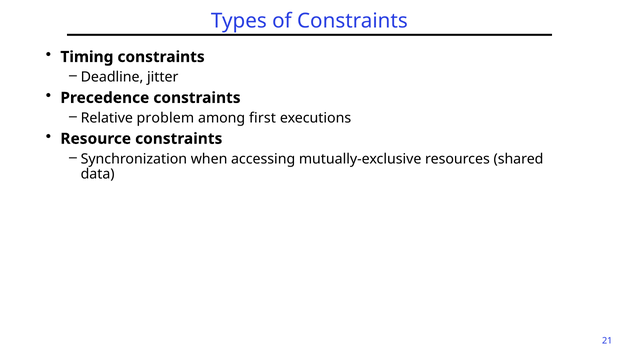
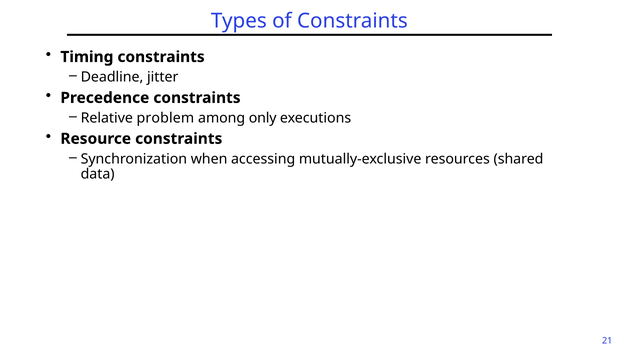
first: first -> only
